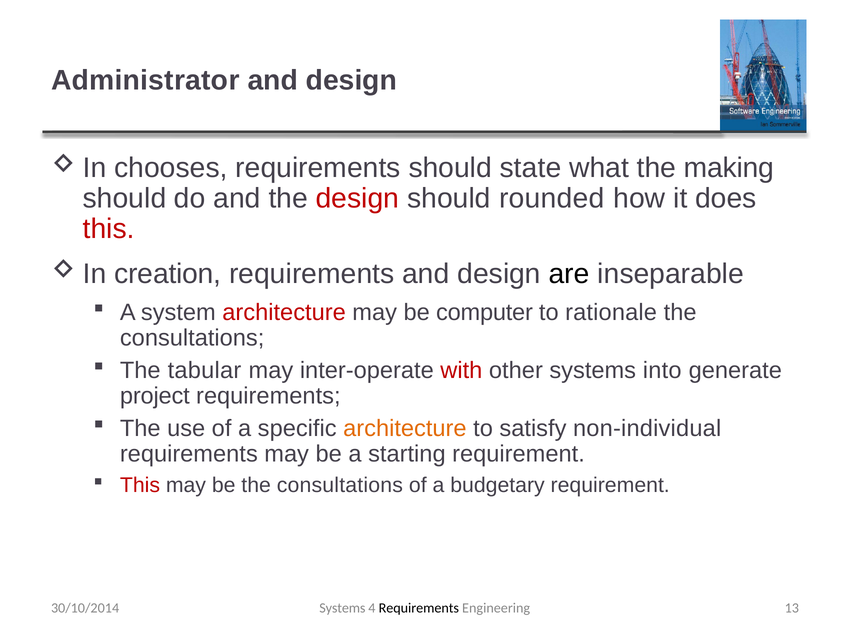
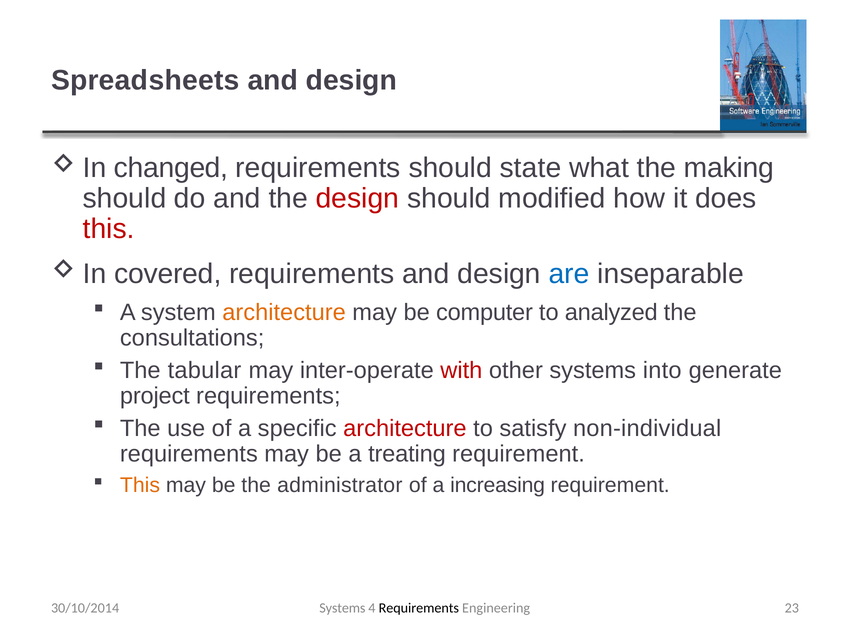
Administrator: Administrator -> Spreadsheets
chooses: chooses -> changed
rounded: rounded -> modified
creation: creation -> covered
are colour: black -> blue
architecture at (284, 313) colour: red -> orange
rationale: rationale -> analyzed
architecture at (405, 429) colour: orange -> red
starting: starting -> treating
This at (140, 486) colour: red -> orange
be the consultations: consultations -> administrator
budgetary: budgetary -> increasing
13: 13 -> 23
